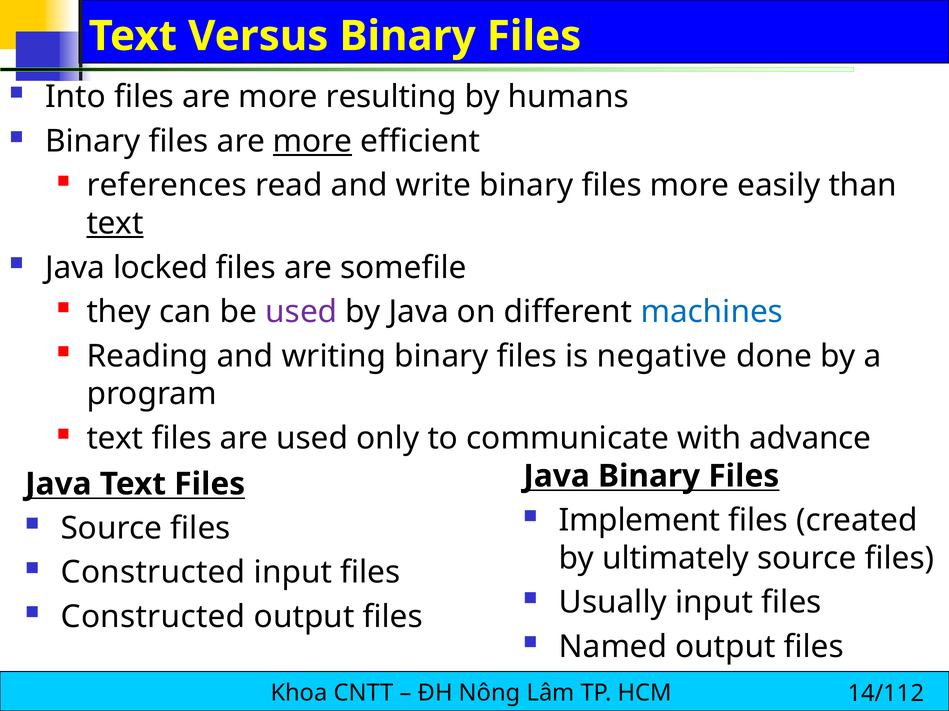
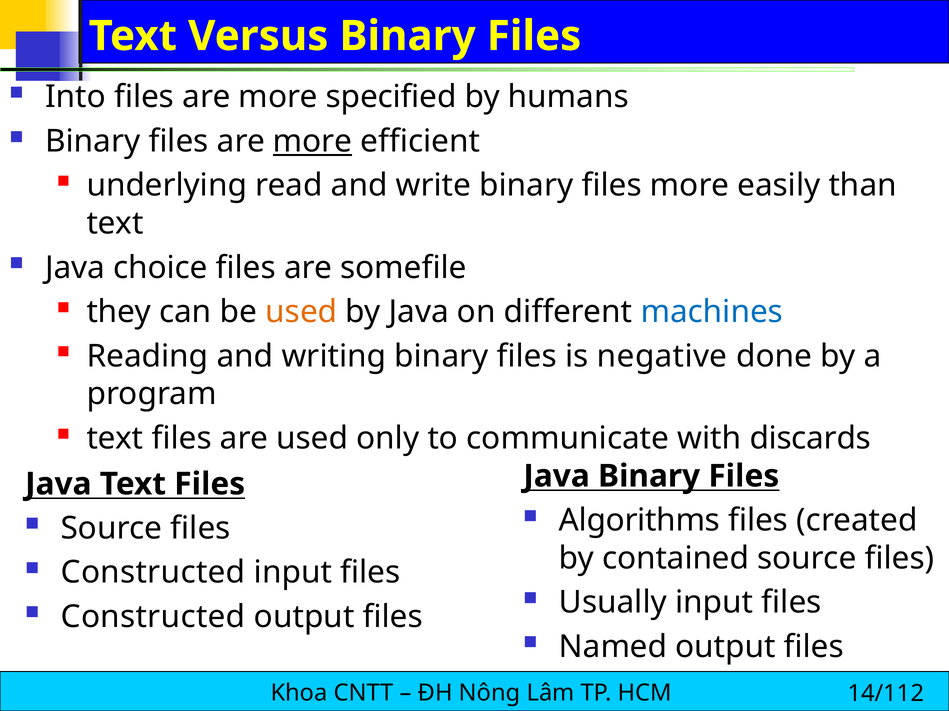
resulting: resulting -> specified
references: references -> underlying
text at (115, 224) underline: present -> none
locked: locked -> choice
used at (301, 312) colour: purple -> orange
advance: advance -> discards
Implement: Implement -> Algorithms
ultimately: ultimately -> contained
